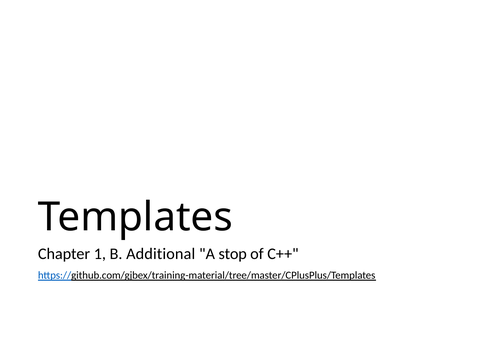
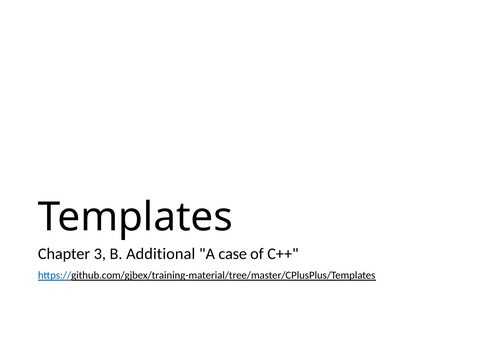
1: 1 -> 3
stop: stop -> case
